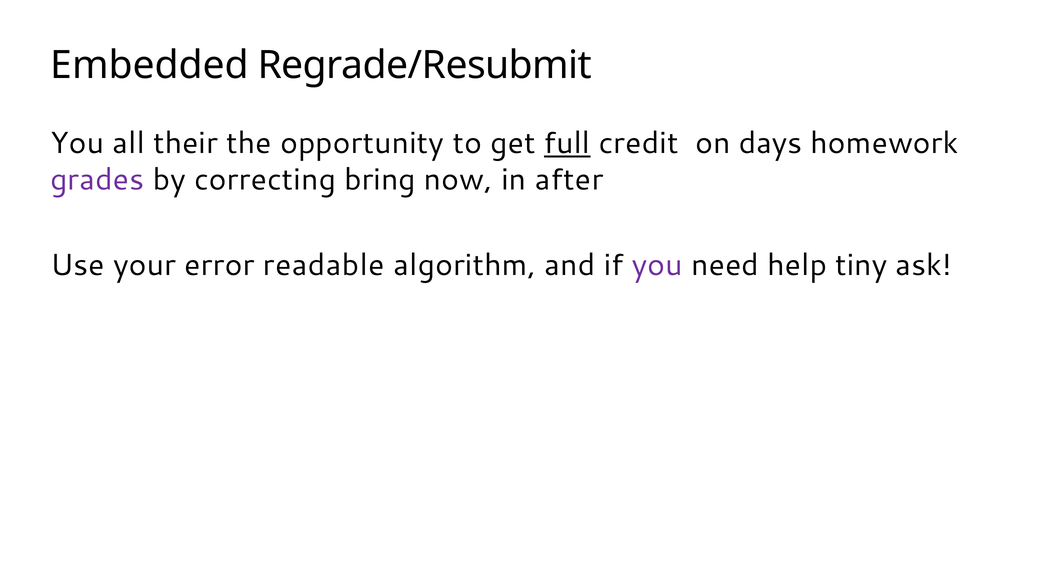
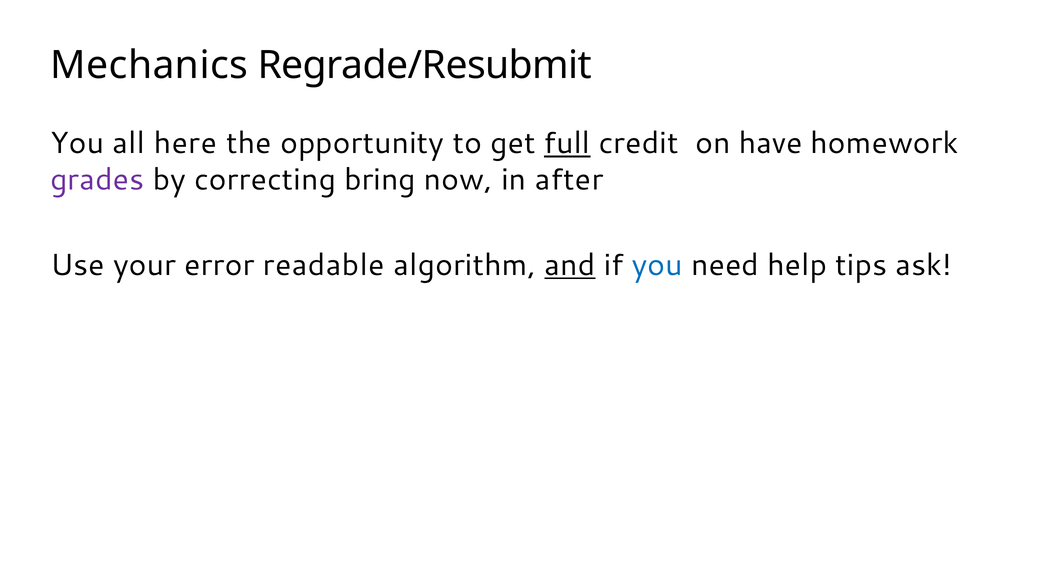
Embedded: Embedded -> Mechanics
their: their -> here
days: days -> have
and underline: none -> present
you at (657, 265) colour: purple -> blue
tiny: tiny -> tips
